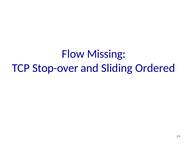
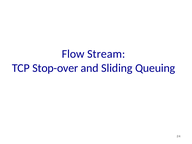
Missing: Missing -> Stream
Ordered: Ordered -> Queuing
